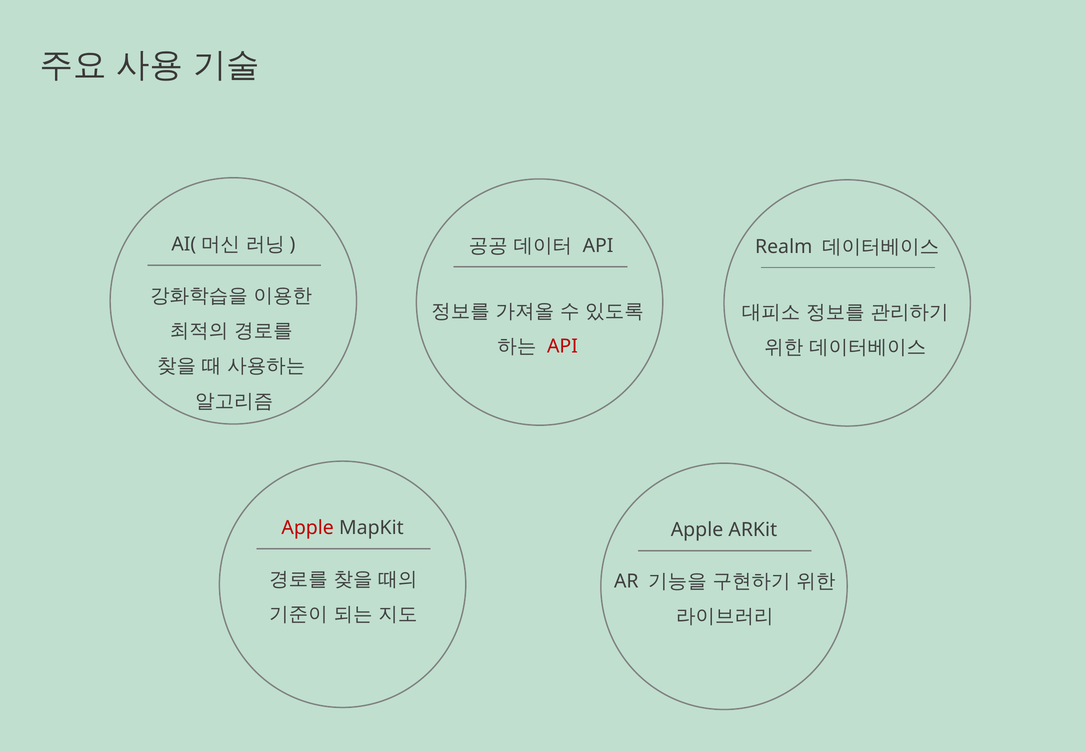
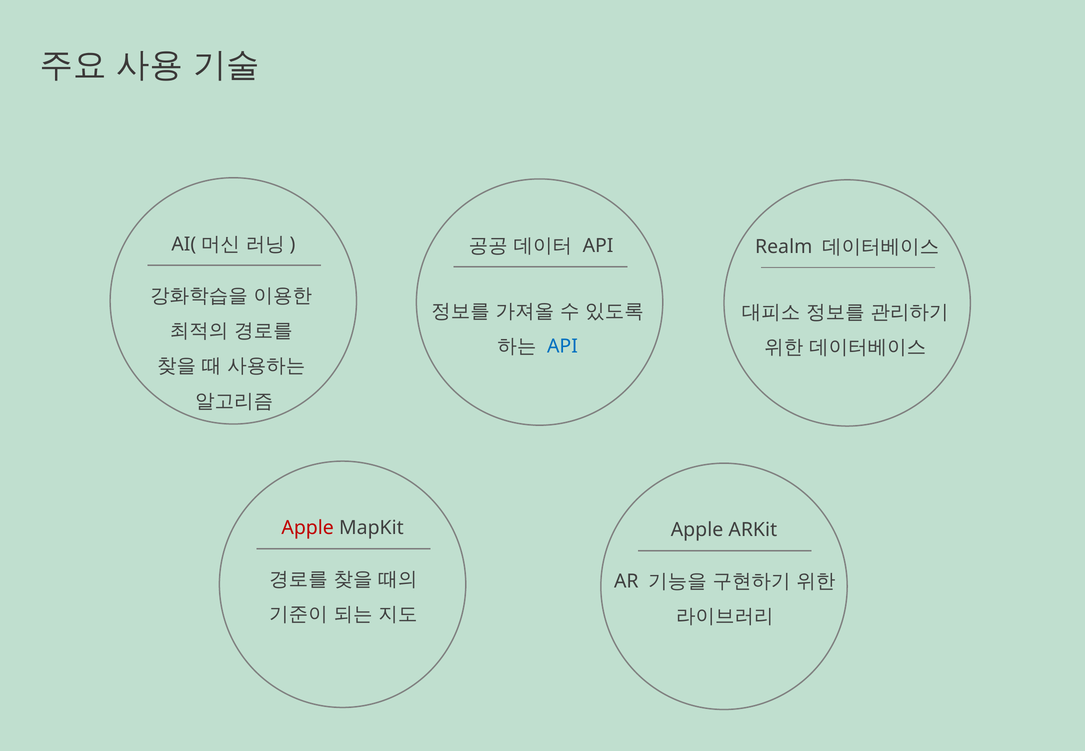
API at (562, 347) colour: red -> blue
